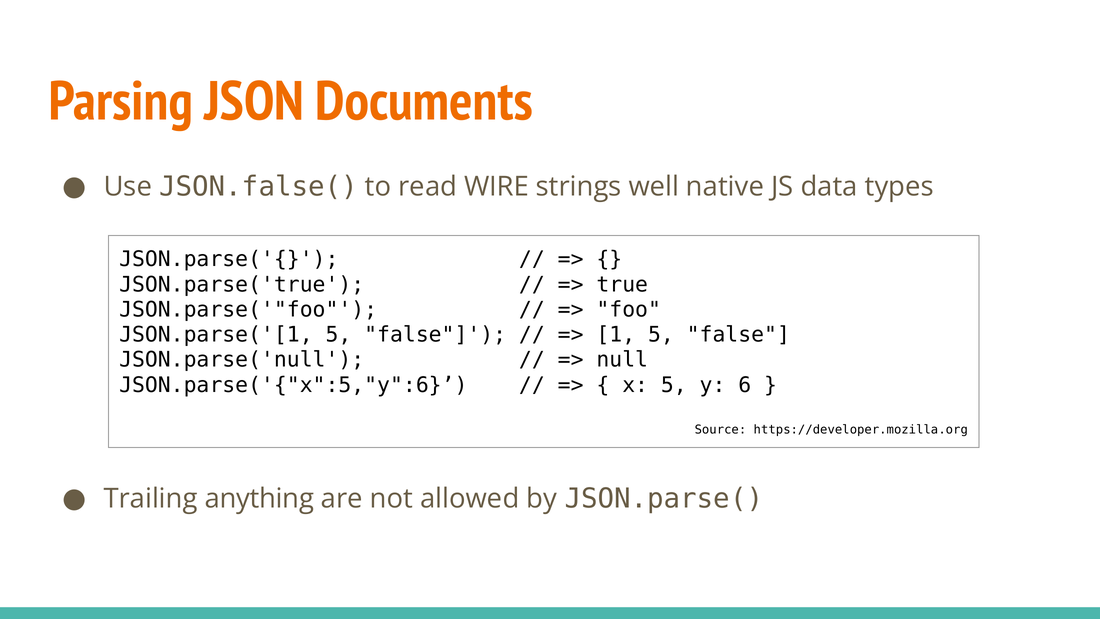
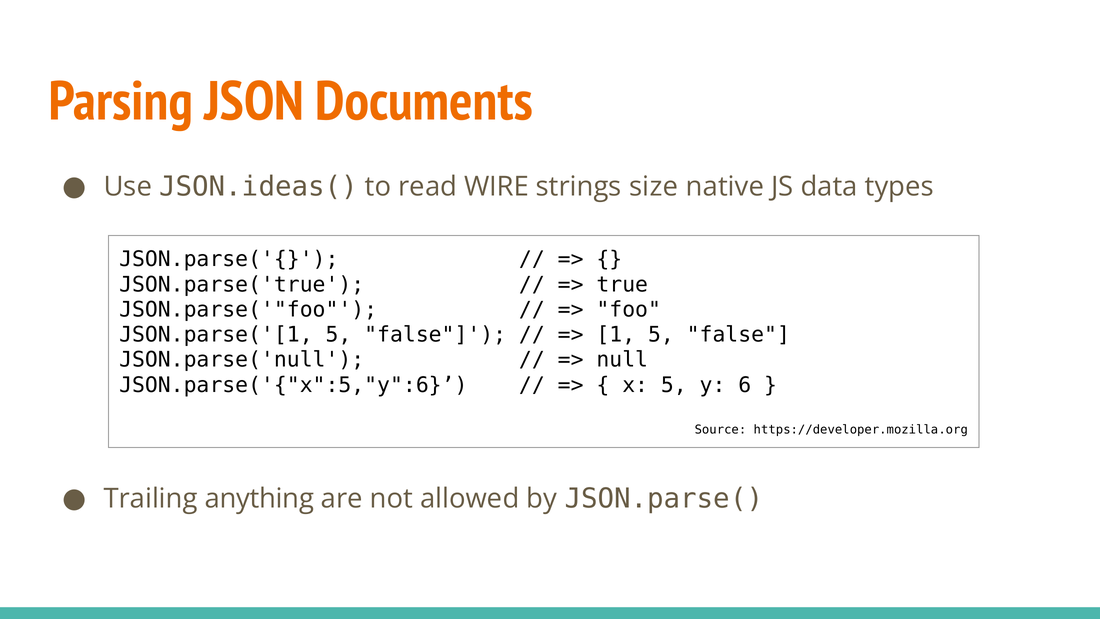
JSON.false(: JSON.false( -> JSON.ideas(
well: well -> size
